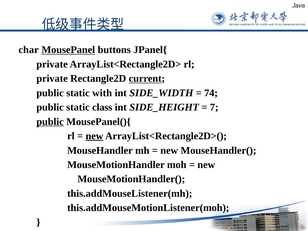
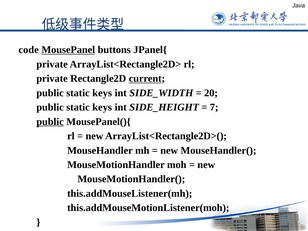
char: char -> code
with at (102, 93): with -> keys
74: 74 -> 20
class at (102, 107): class -> keys
new at (94, 136) underline: present -> none
